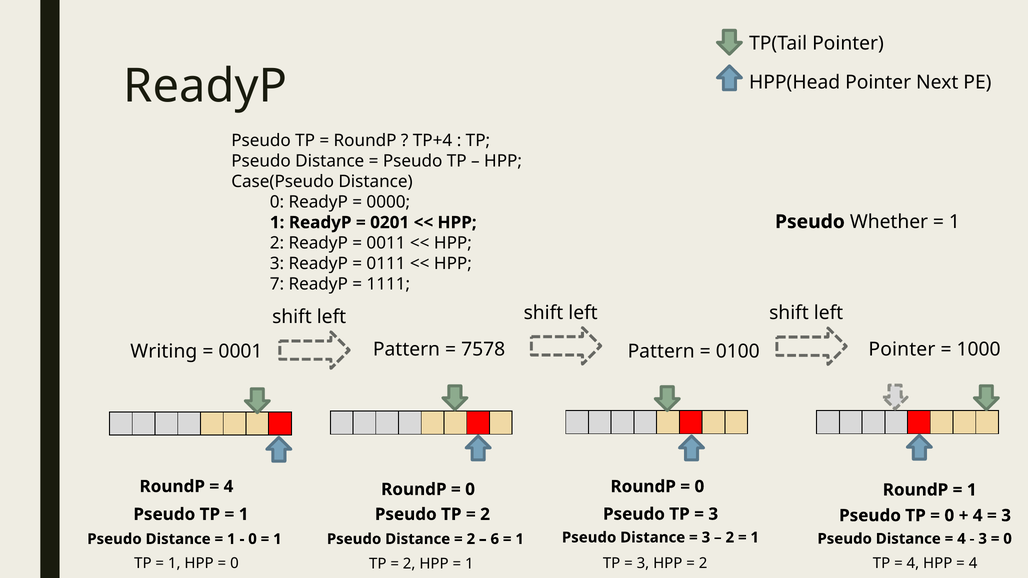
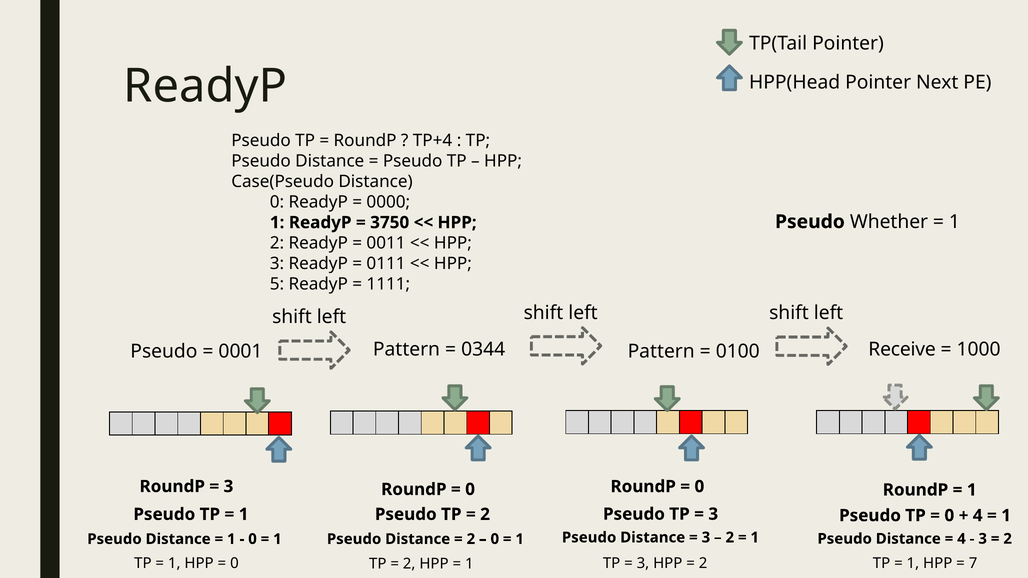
0201: 0201 -> 3750
7: 7 -> 5
Writing at (164, 352): Writing -> Pseudo
7578: 7578 -> 0344
0100 Pointer: Pointer -> Receive
4 at (228, 487): 4 -> 3
3 at (1006, 516): 3 -> 1
0 at (1008, 539): 0 -> 2
6 at (495, 539): 6 -> 0
4 at (913, 564): 4 -> 1
4 at (973, 564): 4 -> 7
